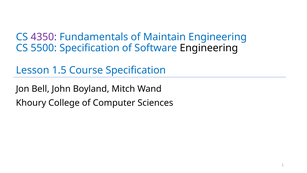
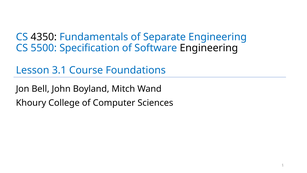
4350 colour: purple -> black
Maintain: Maintain -> Separate
1.5: 1.5 -> 3.1
Course Specification: Specification -> Foundations
